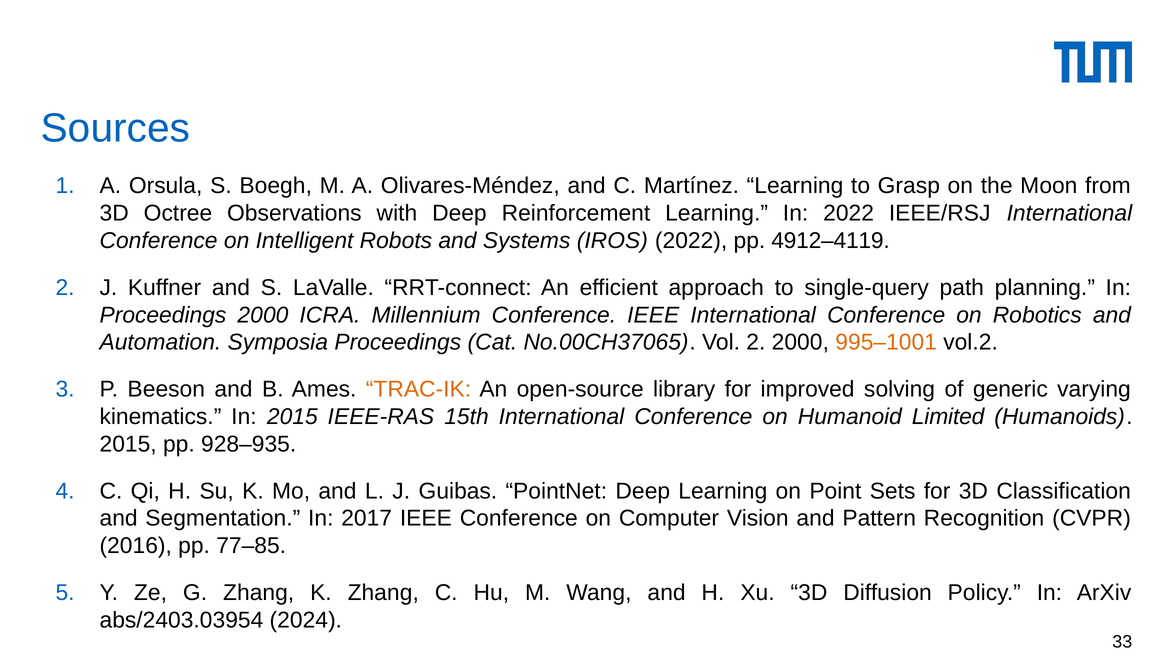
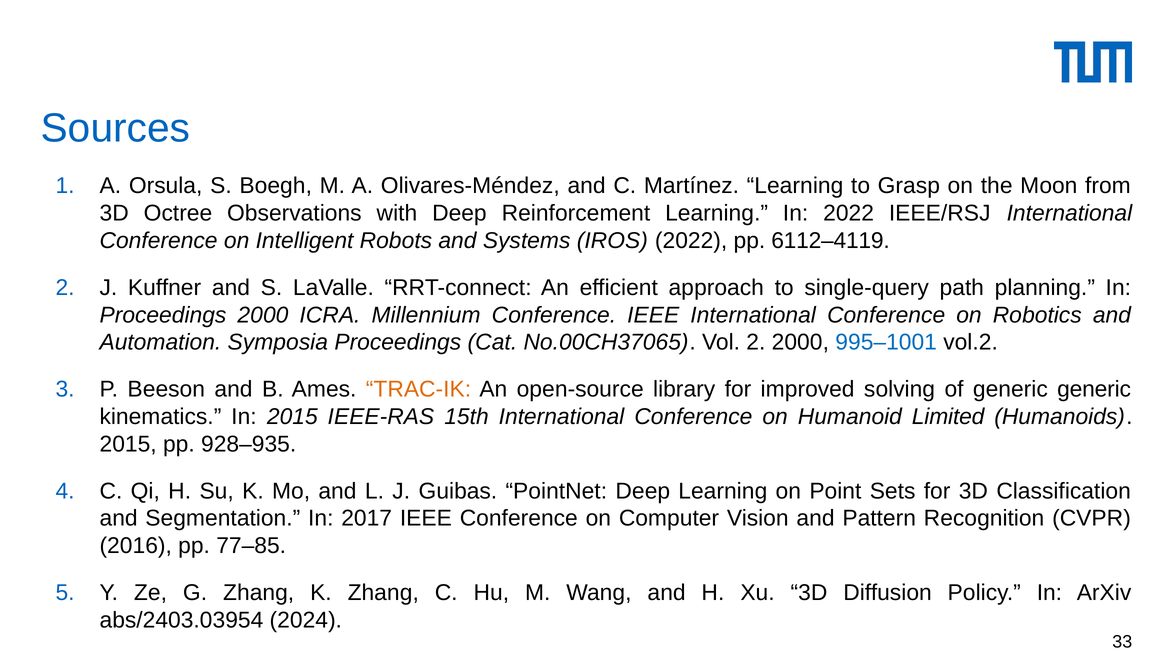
4912–4119: 4912–4119 -> 6112–4119
995–1001 colour: orange -> blue
generic varying: varying -> generic
